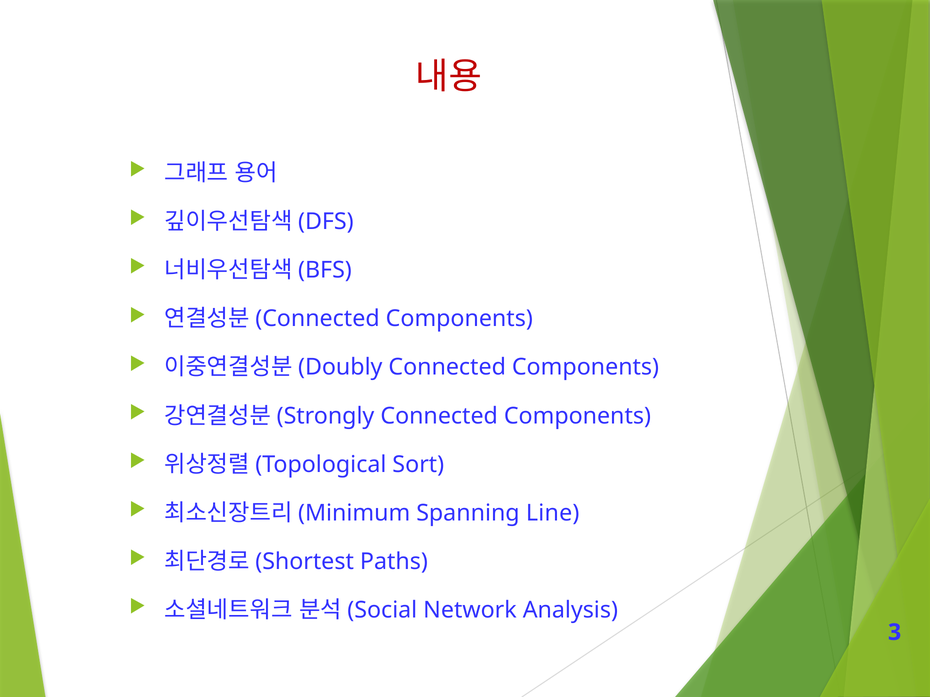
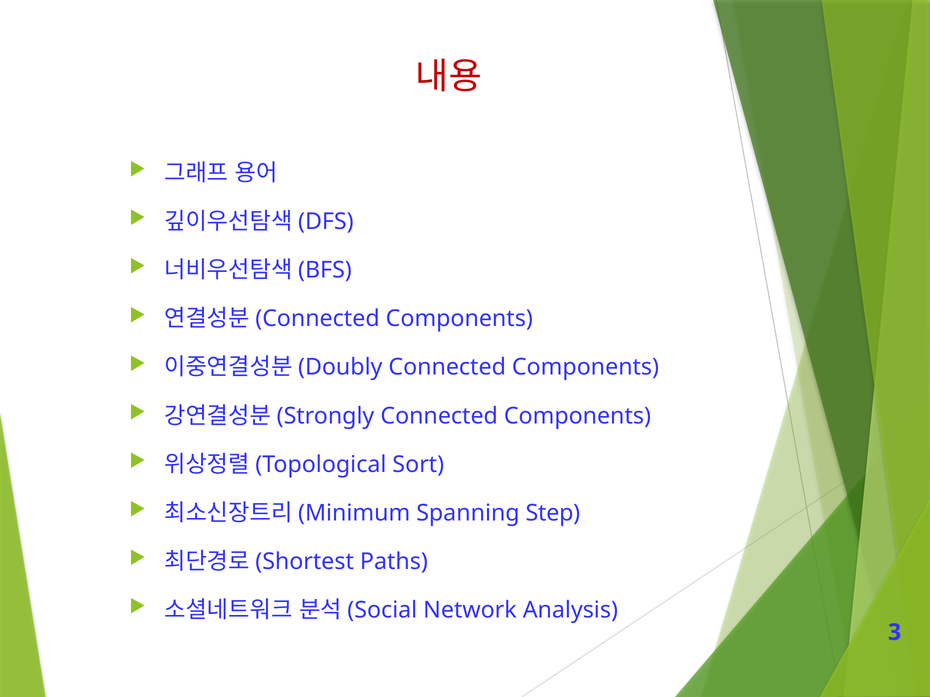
Line: Line -> Step
